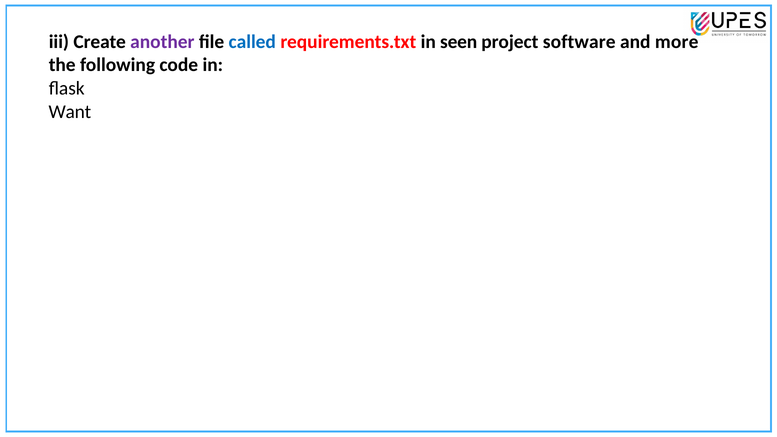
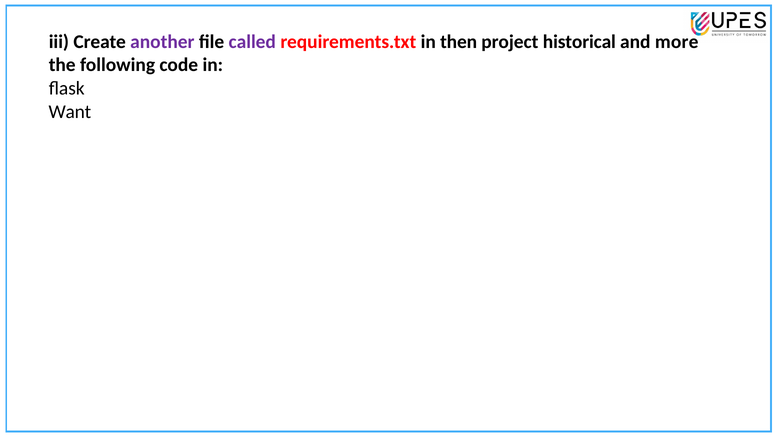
called colour: blue -> purple
seen: seen -> then
software: software -> historical
